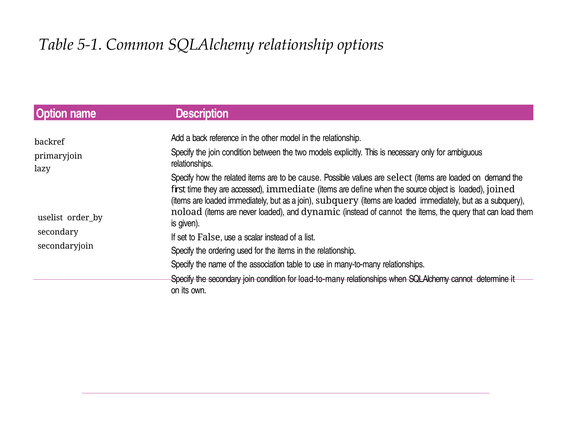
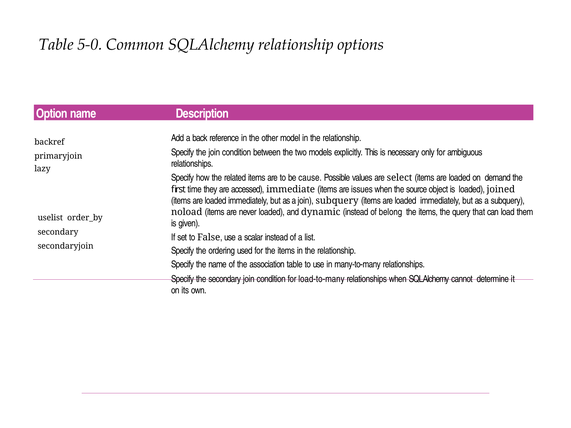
5-1: 5-1 -> 5-0
define: define -> issues
of cannot: cannot -> belong
